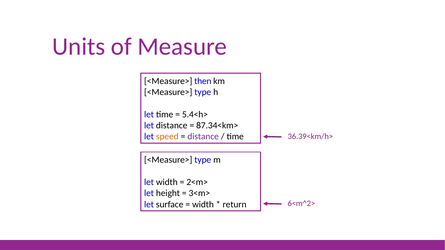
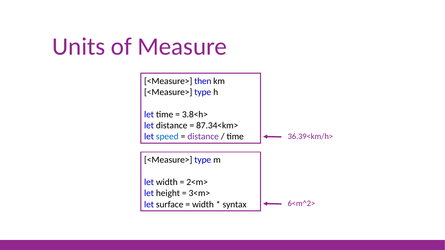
5.4<h>: 5.4<h> -> 3.8<h>
speed colour: orange -> blue
return: return -> syntax
